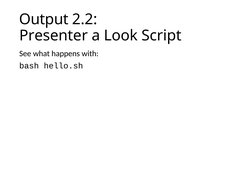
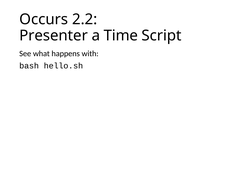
Output: Output -> Occurs
Look: Look -> Time
